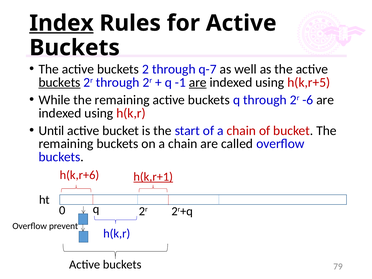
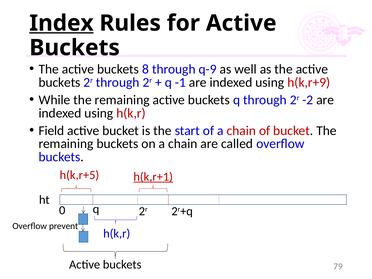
2: 2 -> 8
q-7: q-7 -> q-9
buckets at (60, 82) underline: present -> none
are at (198, 82) underline: present -> none
h(k,r+5: h(k,r+5 -> h(k,r+9
-6: -6 -> -2
Until: Until -> Field
h(k,r+6: h(k,r+6 -> h(k,r+5
